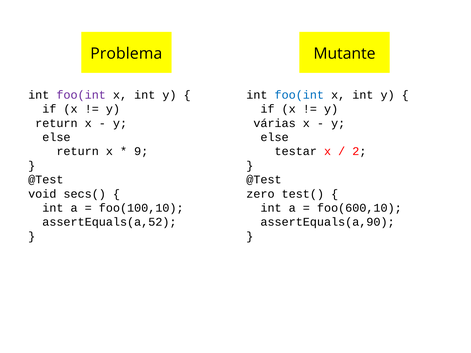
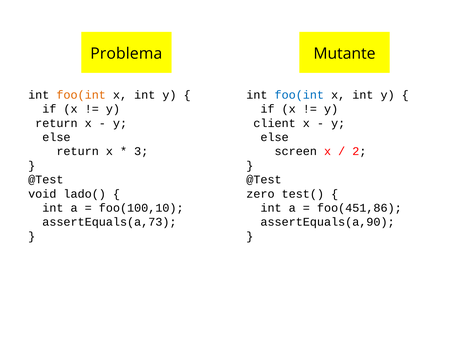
foo(int at (81, 95) colour: purple -> orange
várias: várias -> client
9: 9 -> 3
testar: testar -> screen
secs(: secs( -> lado(
foo(600,10: foo(600,10 -> foo(451,86
assertEquals(a,52: assertEquals(a,52 -> assertEquals(a,73
